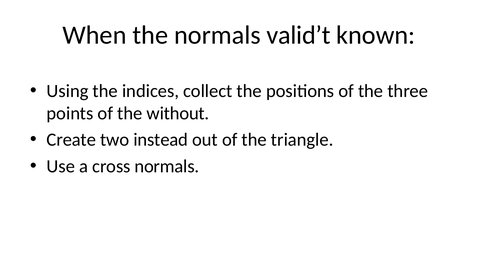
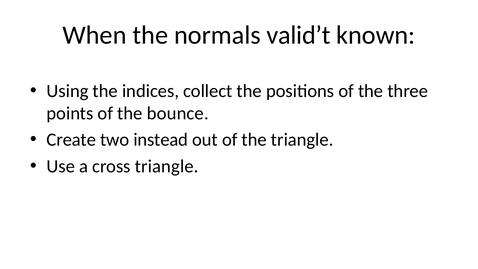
without: without -> bounce
cross normals: normals -> triangle
